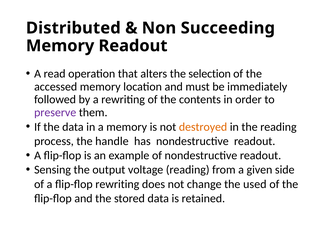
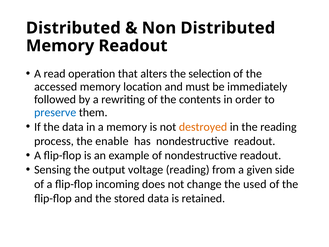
Non Succeeding: Succeeding -> Distributed
preserve colour: purple -> blue
handle: handle -> enable
flip-flop rewriting: rewriting -> incoming
